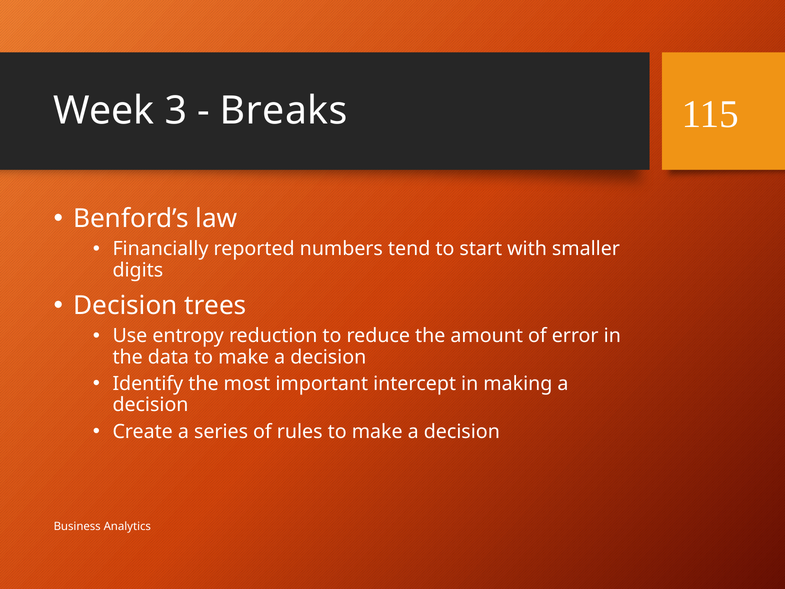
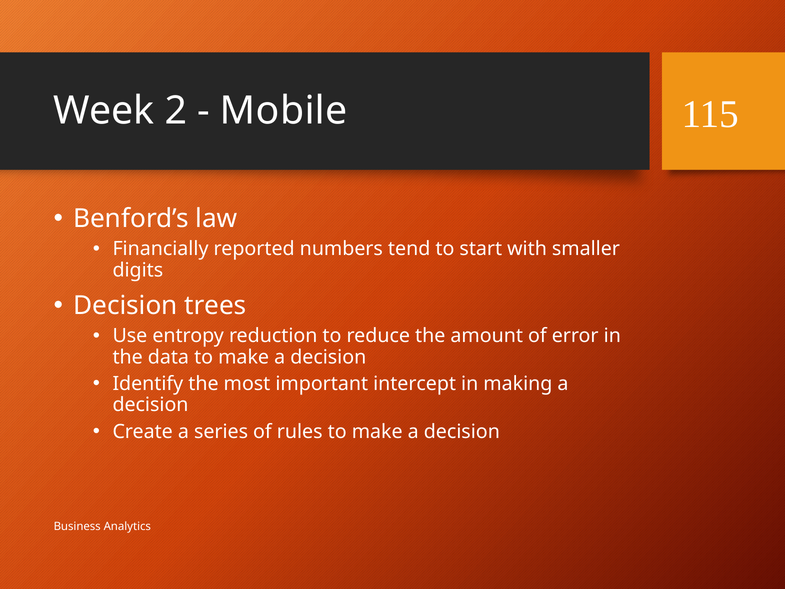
3: 3 -> 2
Breaks: Breaks -> Mobile
